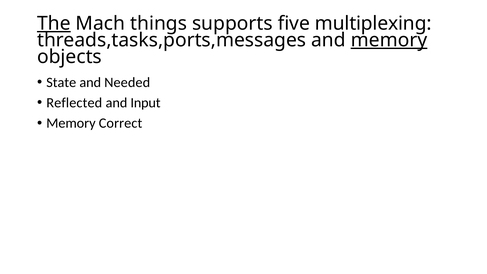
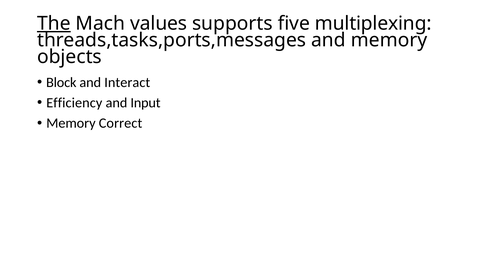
things: things -> values
memory at (389, 40) underline: present -> none
State: State -> Block
Needed: Needed -> Interact
Reflected: Reflected -> Efficiency
